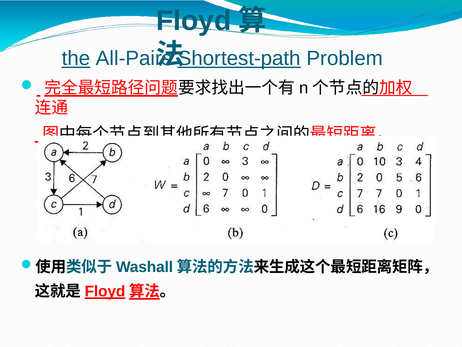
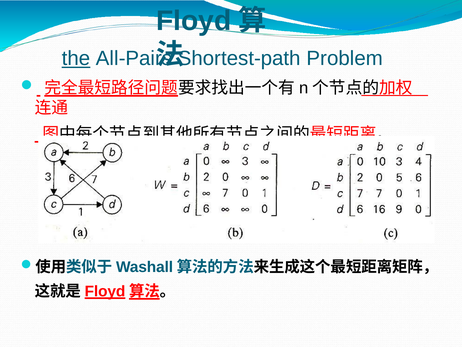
Shortest-path underline: present -> none
